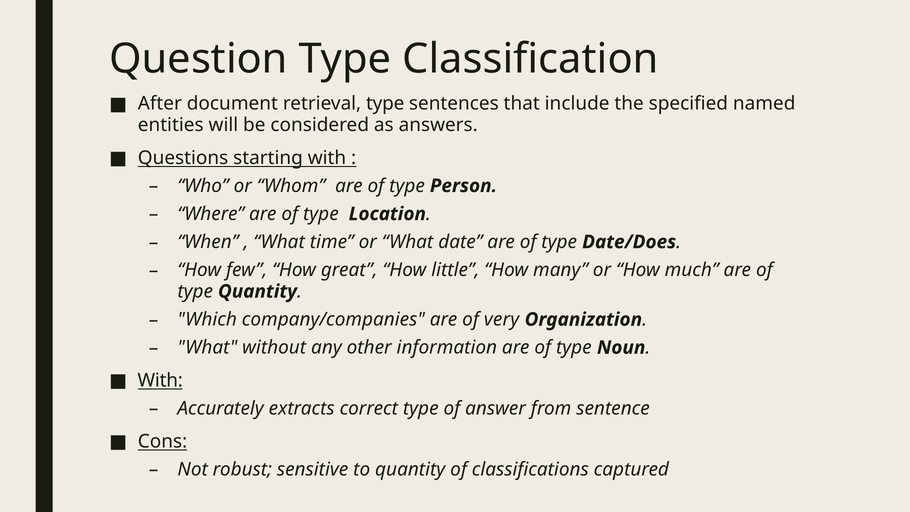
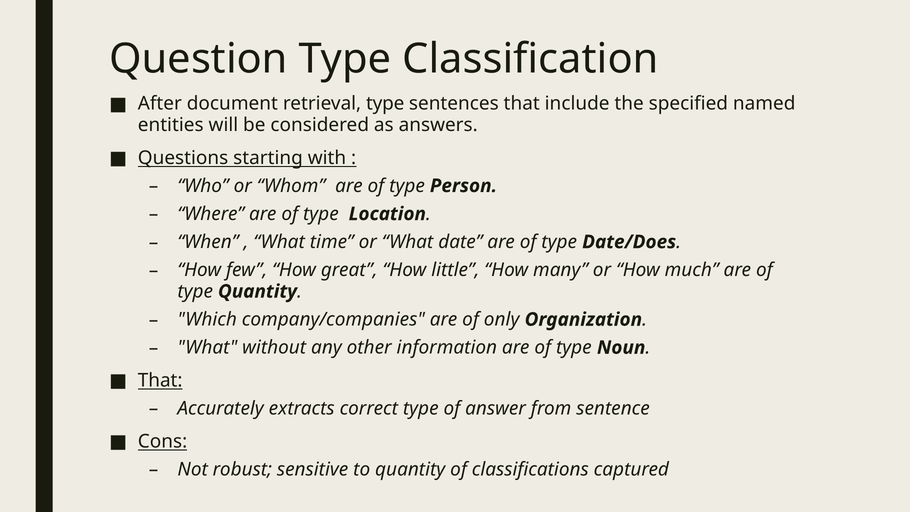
very: very -> only
With at (160, 380): With -> That
